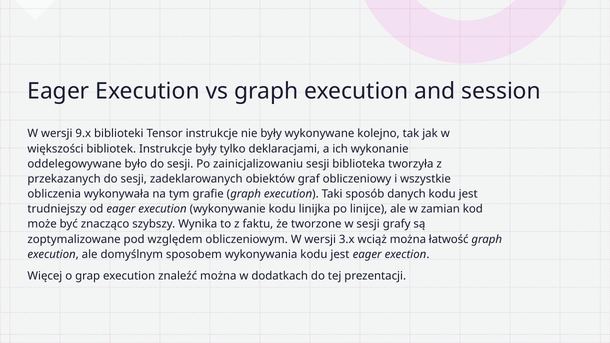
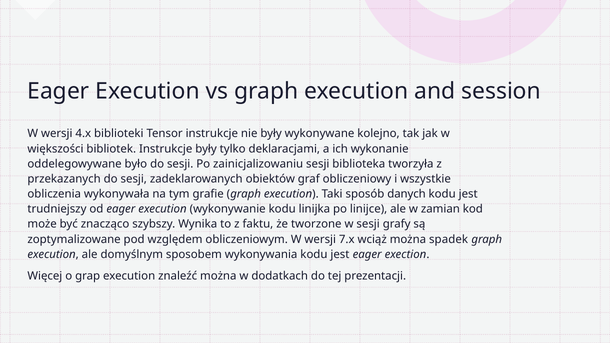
9.x: 9.x -> 4.x
3.x: 3.x -> 7.x
łatwość: łatwość -> spadek
